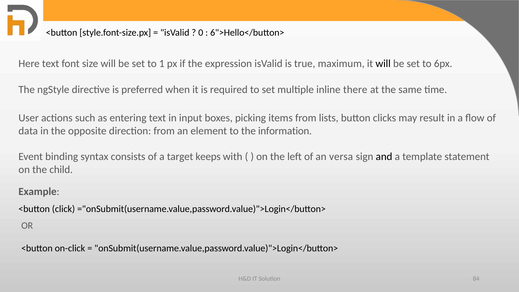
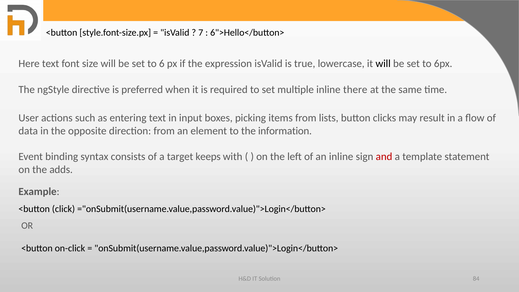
0: 0 -> 7
1: 1 -> 6
maximum: maximum -> lowercase
an versa: versa -> inline
and colour: black -> red
child: child -> adds
